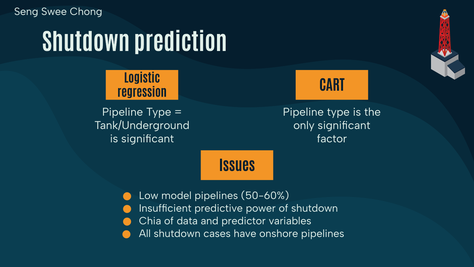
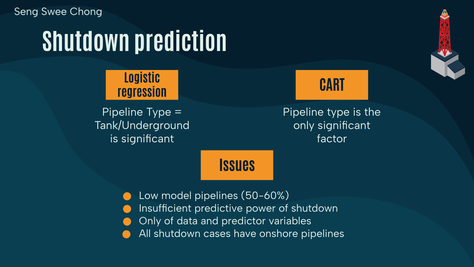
Chia at (150, 221): Chia -> Only
